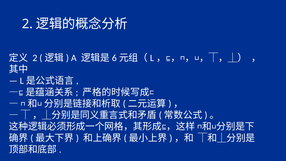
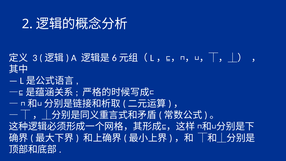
2 at (35, 58): 2 -> 3
